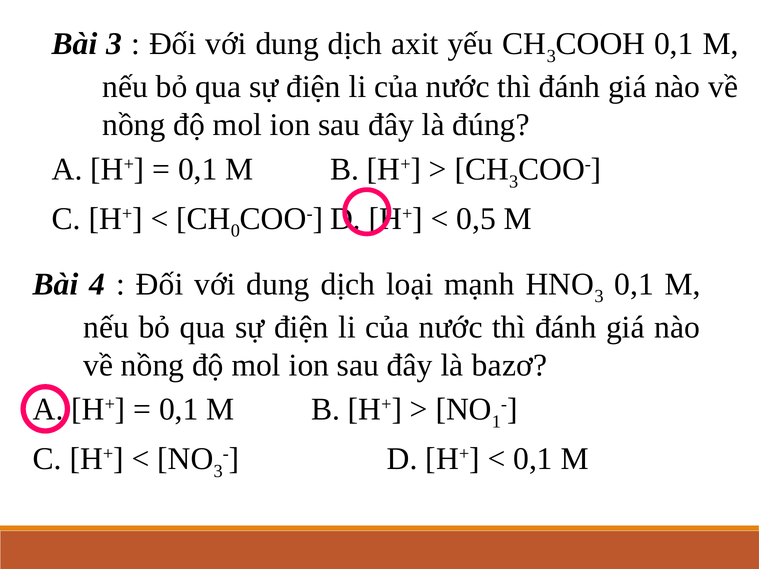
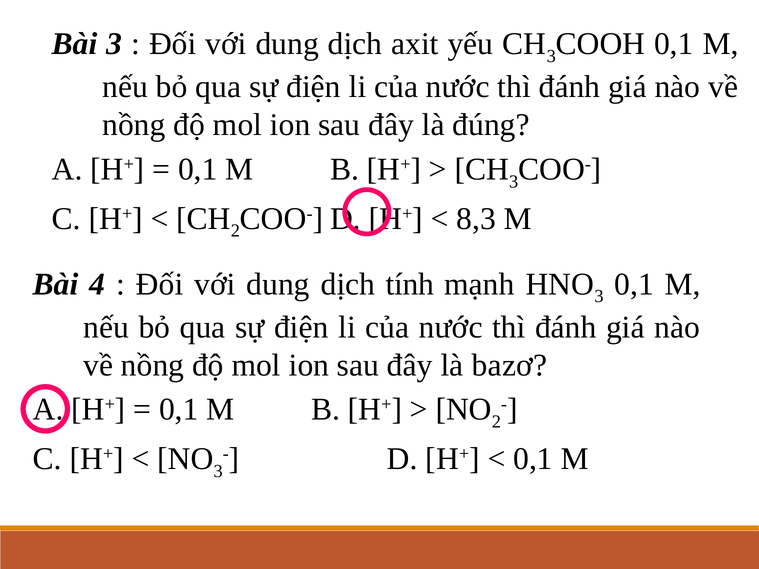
0 at (235, 231): 0 -> 2
0,5: 0,5 -> 8,3
loại: loại -> tính
1 at (496, 422): 1 -> 2
